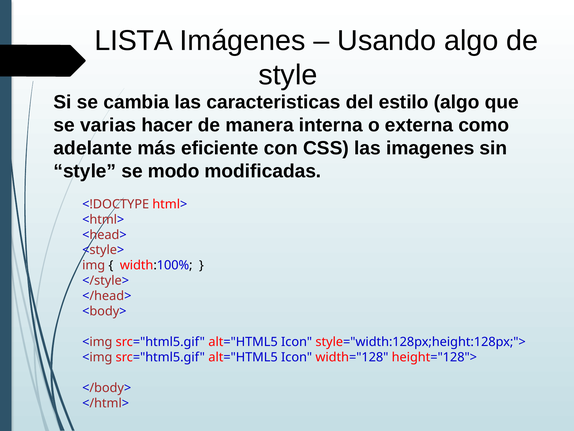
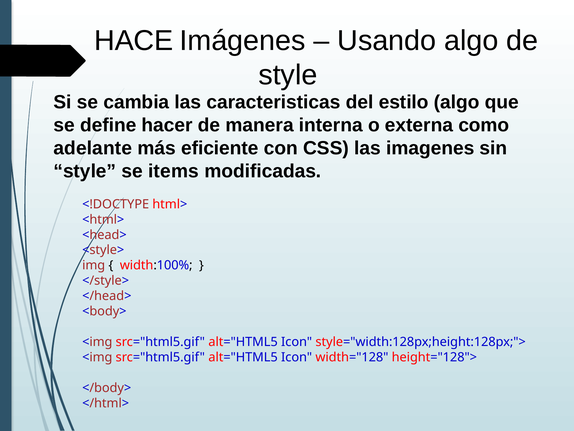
LISTA: LISTA -> HACE
varias: varias -> define
modo: modo -> items
